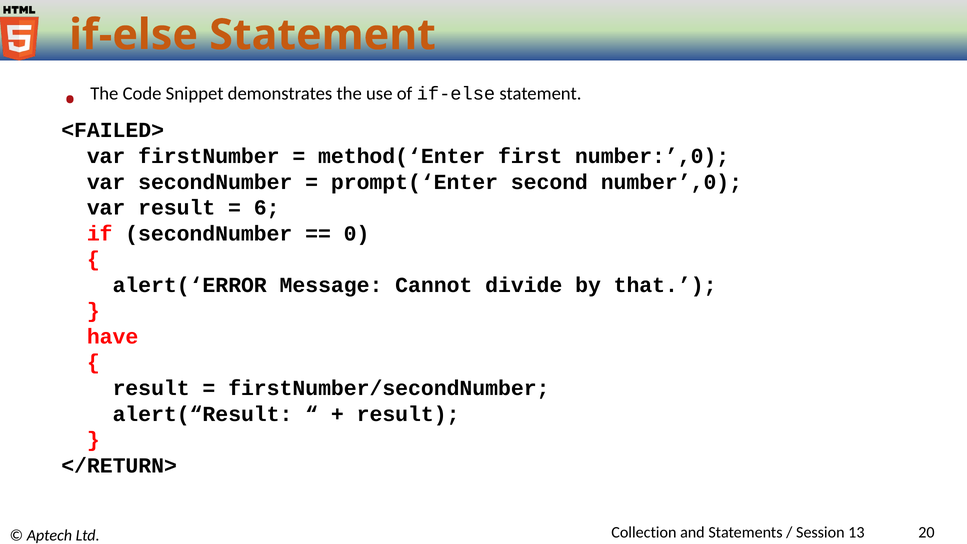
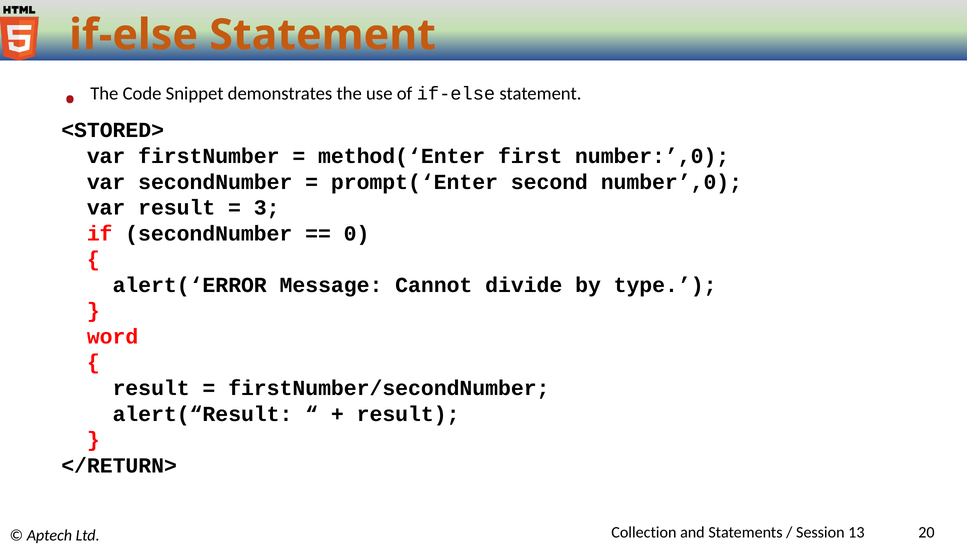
<FAILED>: <FAILED> -> <STORED>
6: 6 -> 3
that: that -> type
have: have -> word
